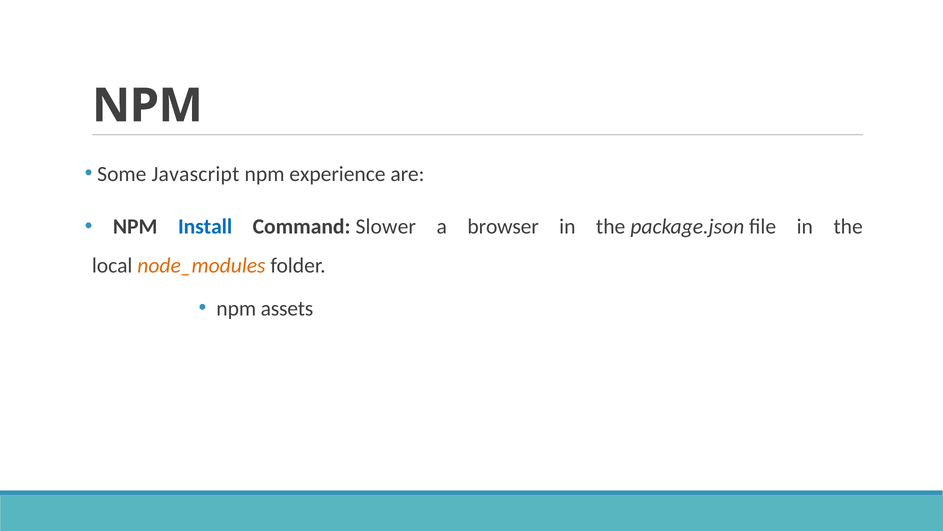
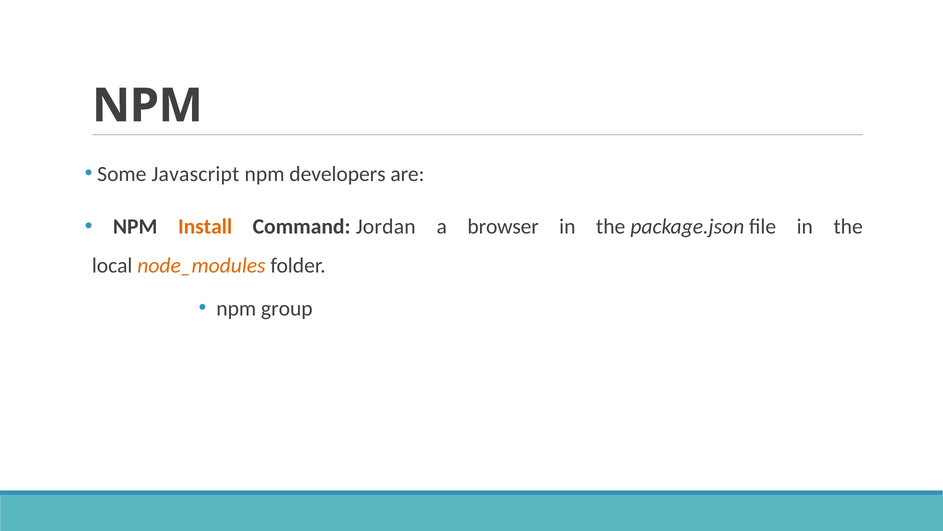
experience: experience -> developers
Install colour: blue -> orange
Slower: Slower -> Jordan
assets: assets -> group
